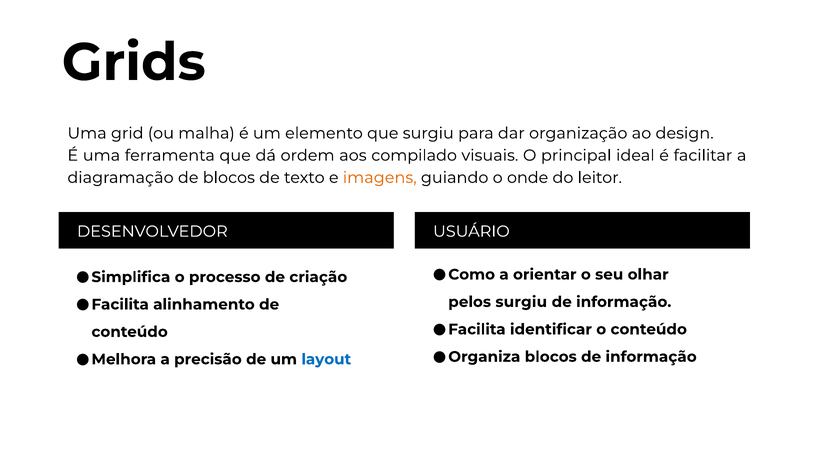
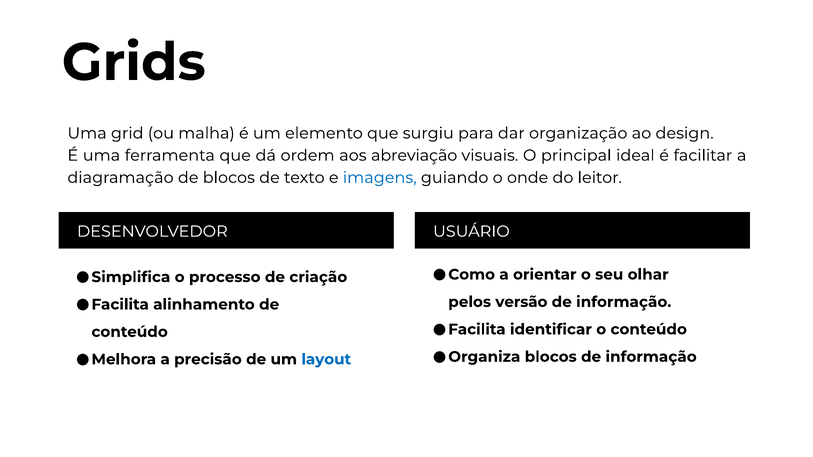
compilado: compilado -> abreviação
imagens colour: orange -> blue
pelos surgiu: surgiu -> versão
